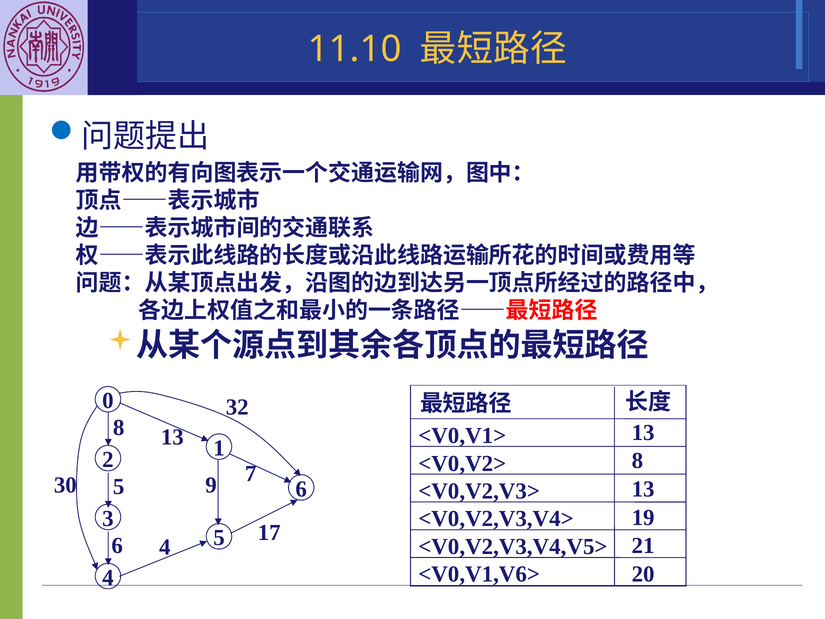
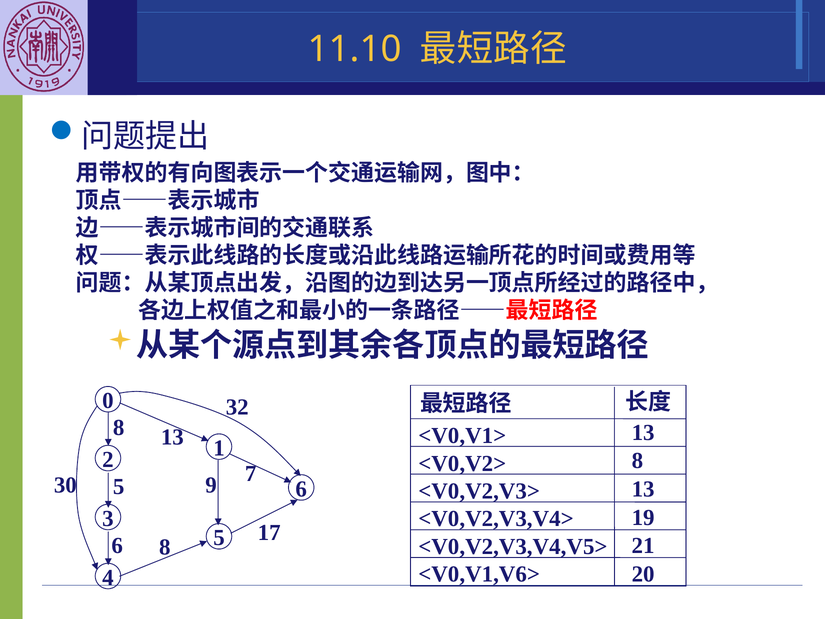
4 at (165, 547): 4 -> 8
